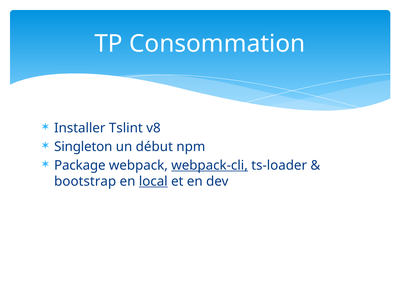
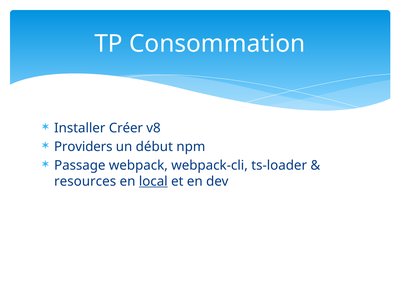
Tslint: Tslint -> Créer
Singleton: Singleton -> Providers
Package: Package -> Passage
webpack-cli underline: present -> none
bootstrap: bootstrap -> resources
